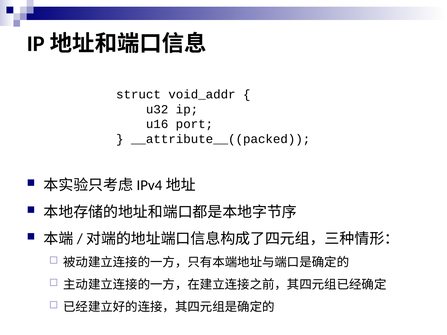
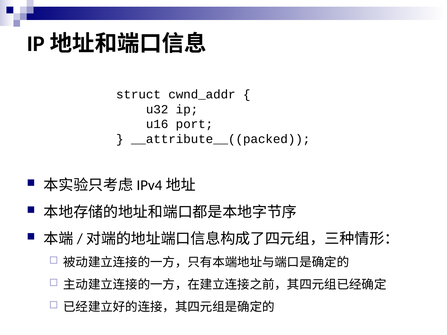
void_addr: void_addr -> cwnd_addr
